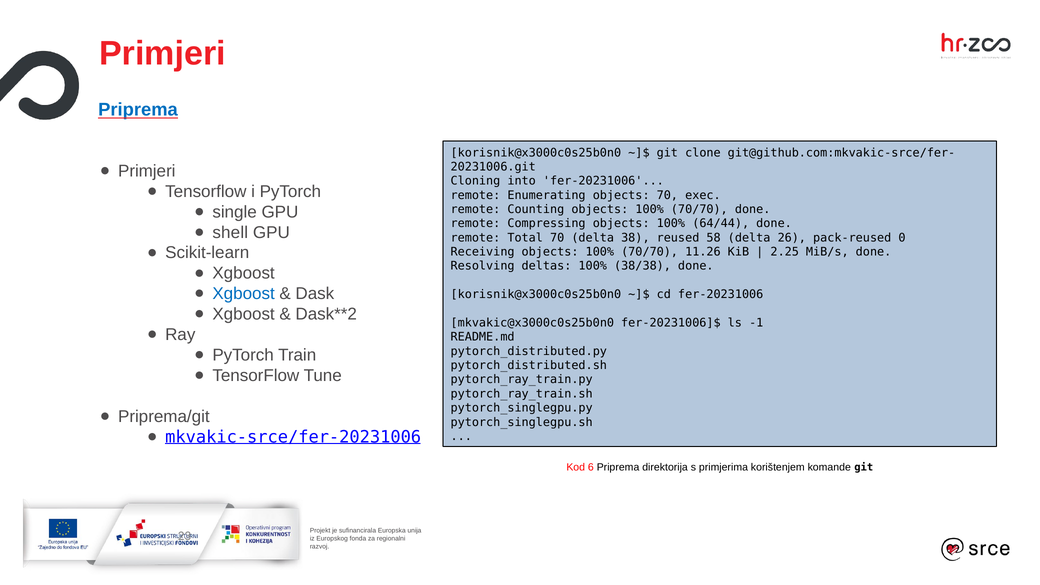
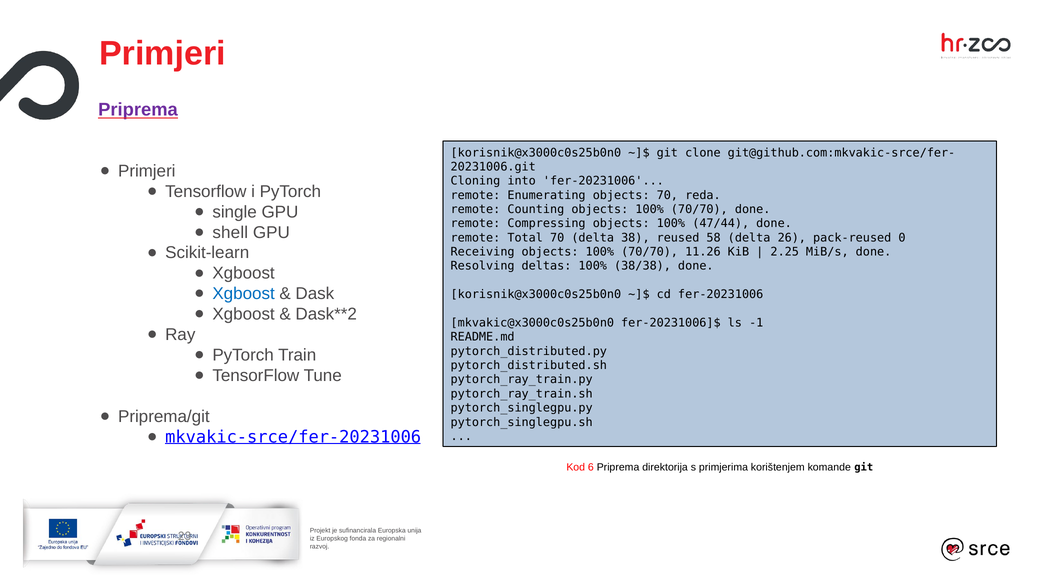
Priprema at (138, 110) colour: blue -> purple
exec: exec -> reda
64/44: 64/44 -> 47/44
